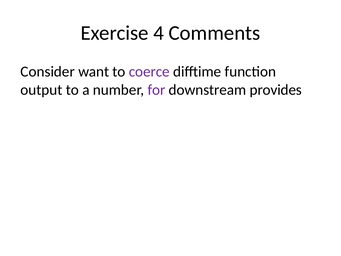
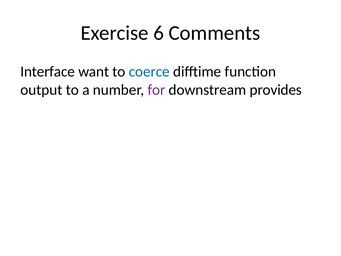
4: 4 -> 6
Consider: Consider -> Interface
coerce colour: purple -> blue
